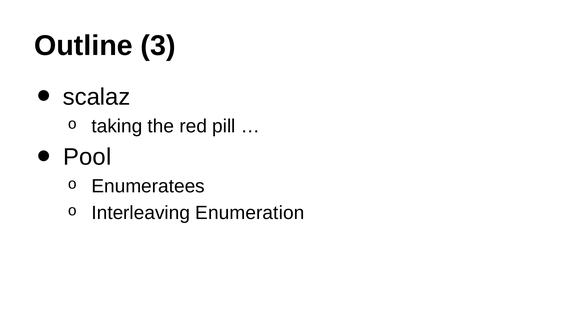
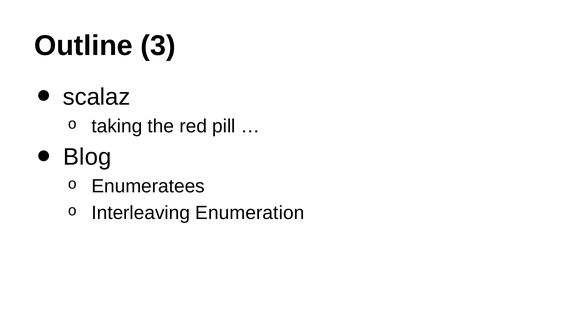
Pool: Pool -> Blog
